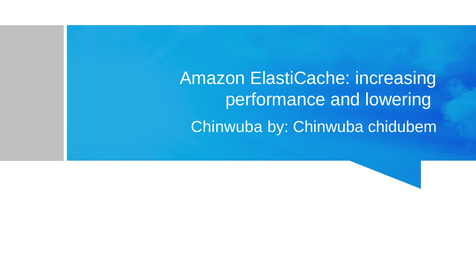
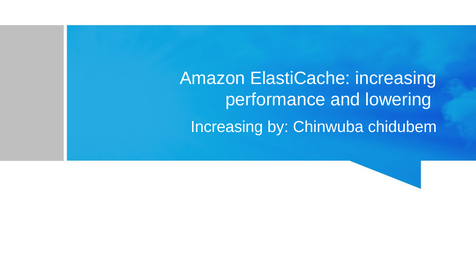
Chinwuba at (227, 127): Chinwuba -> Increasing
